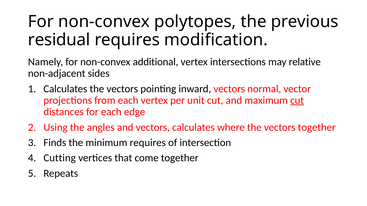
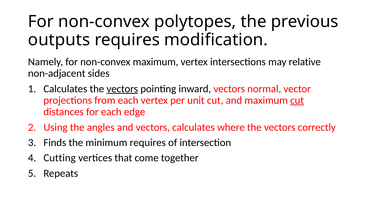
residual: residual -> outputs
non-convex additional: additional -> maximum
vectors at (122, 89) underline: none -> present
vectors together: together -> correctly
